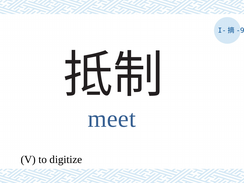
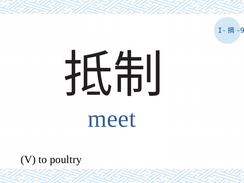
digitize: digitize -> poultry
